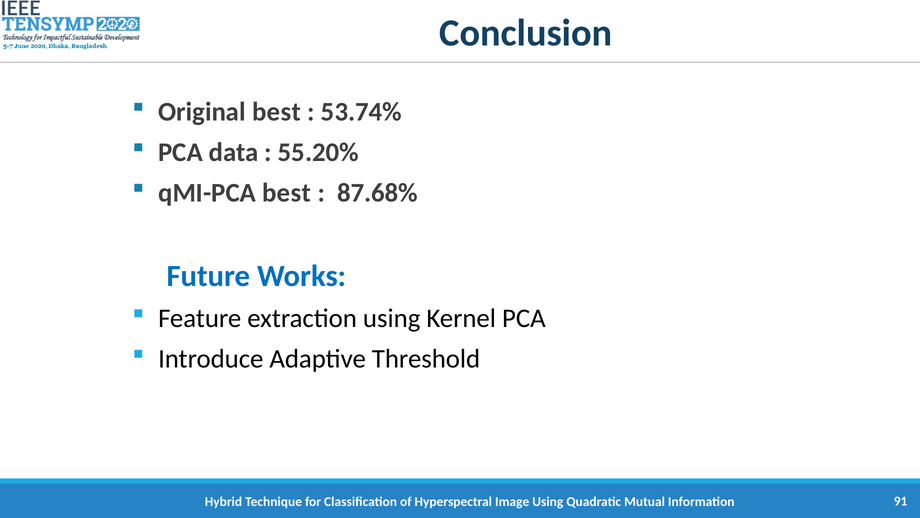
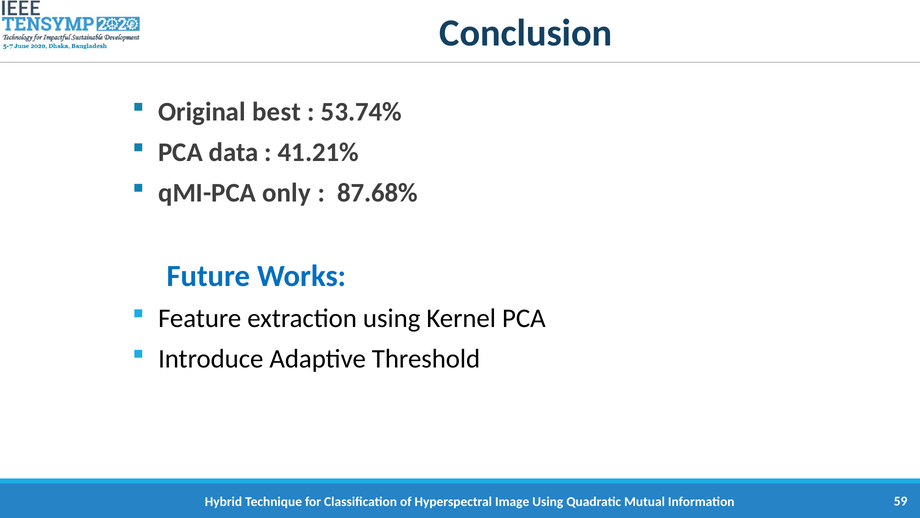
55.20%: 55.20% -> 41.21%
qMI-PCA best: best -> only
91: 91 -> 59
